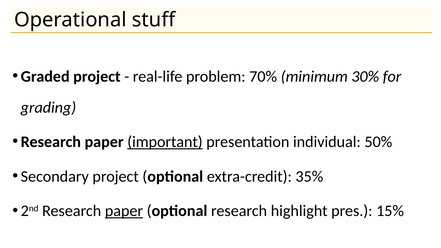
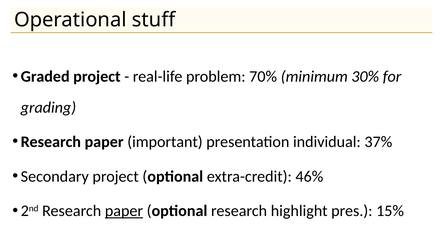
important underline: present -> none
50%: 50% -> 37%
35%: 35% -> 46%
